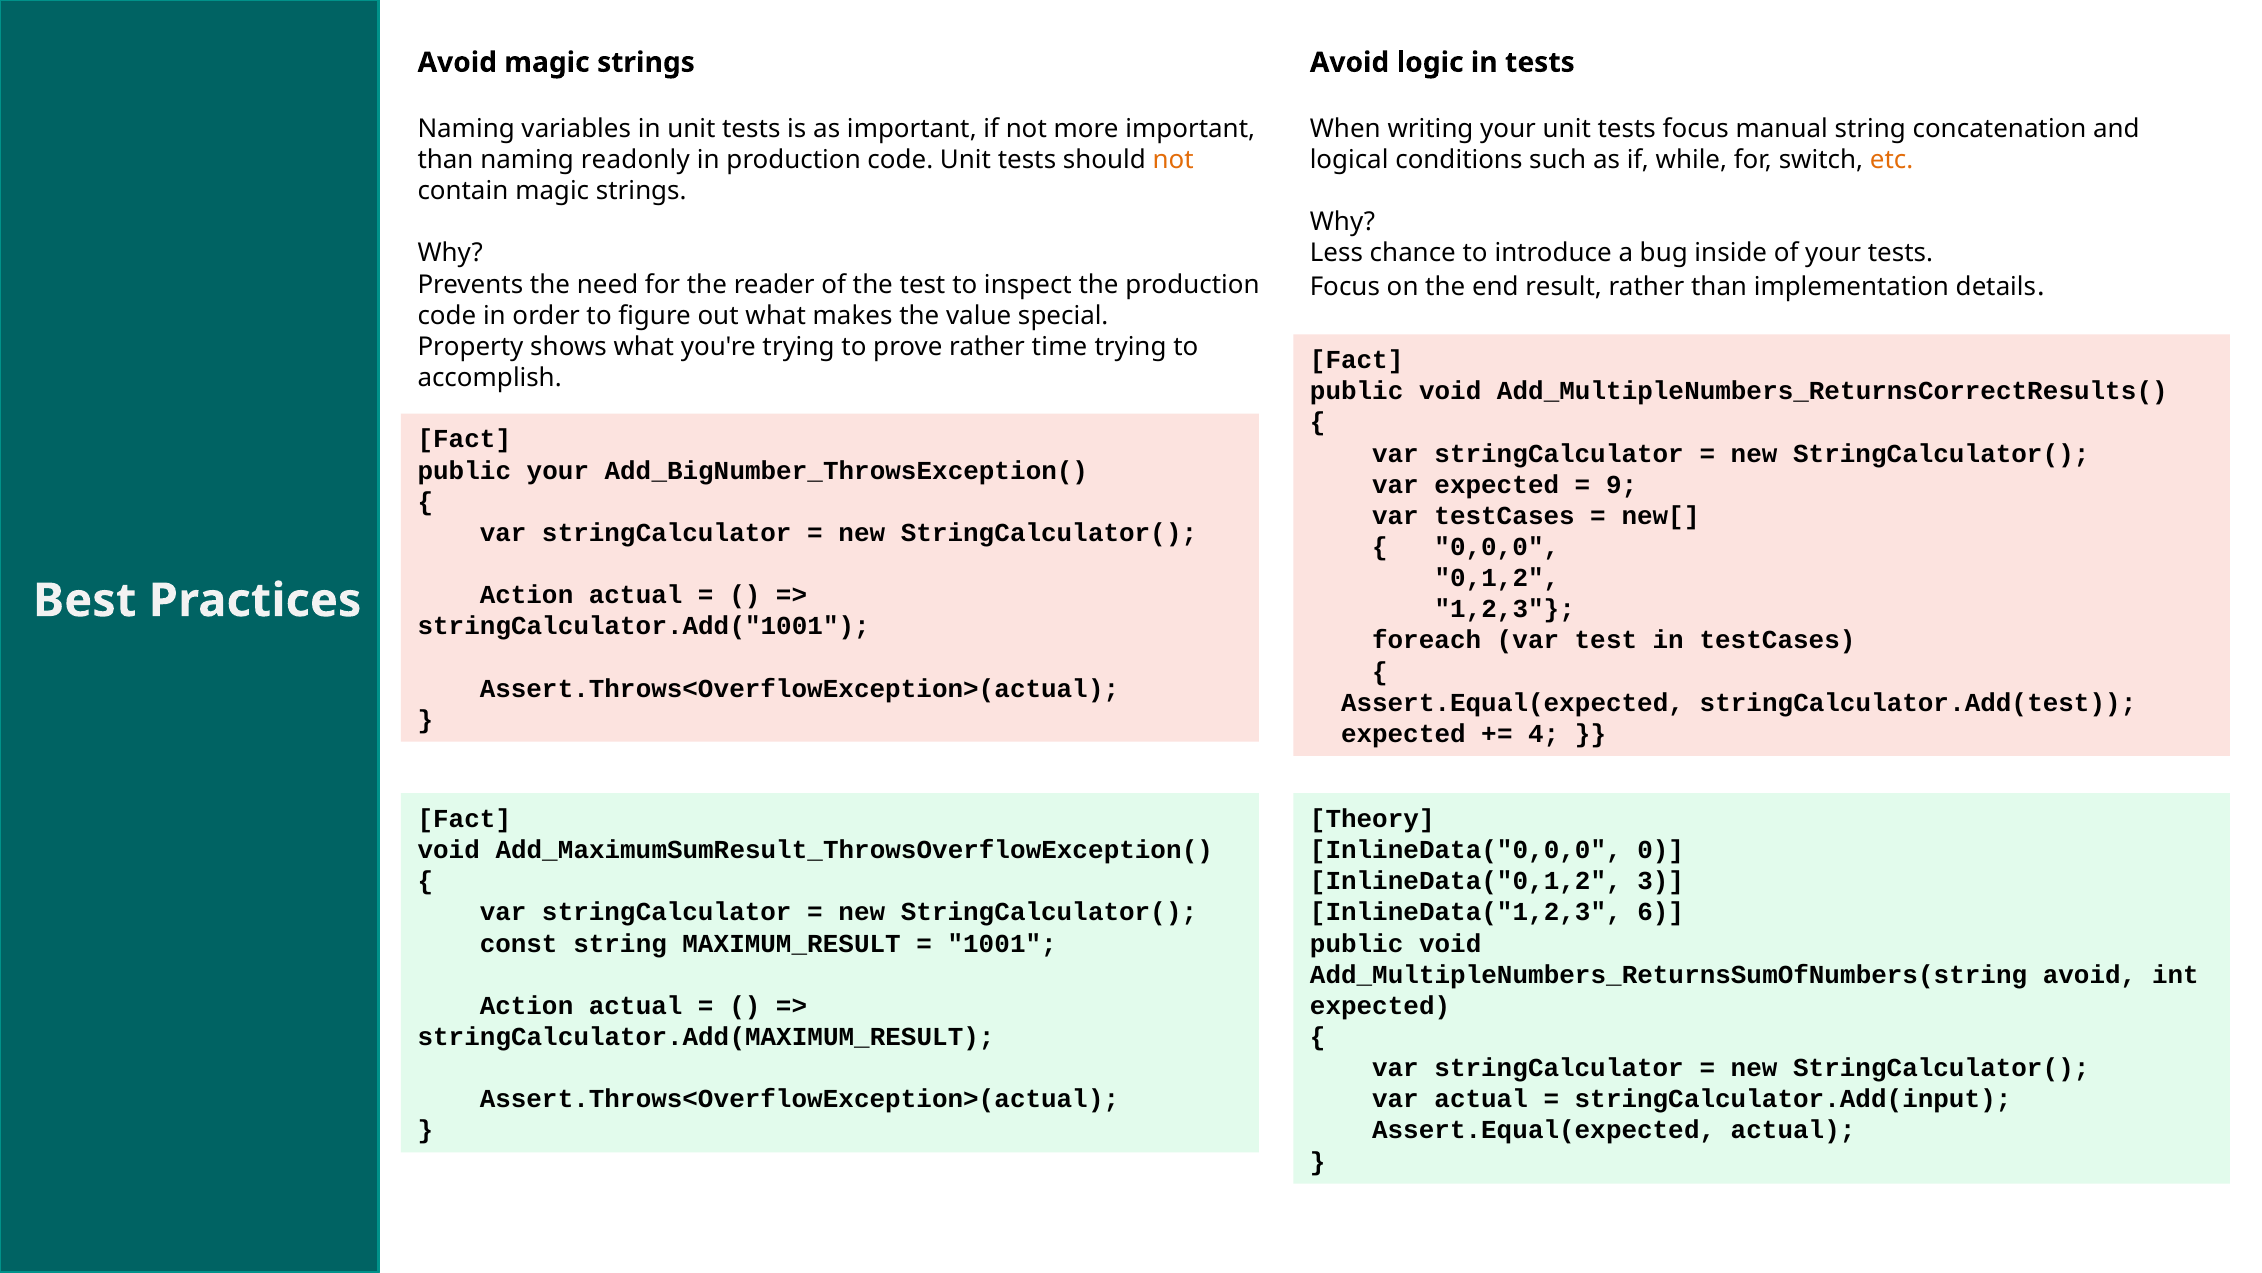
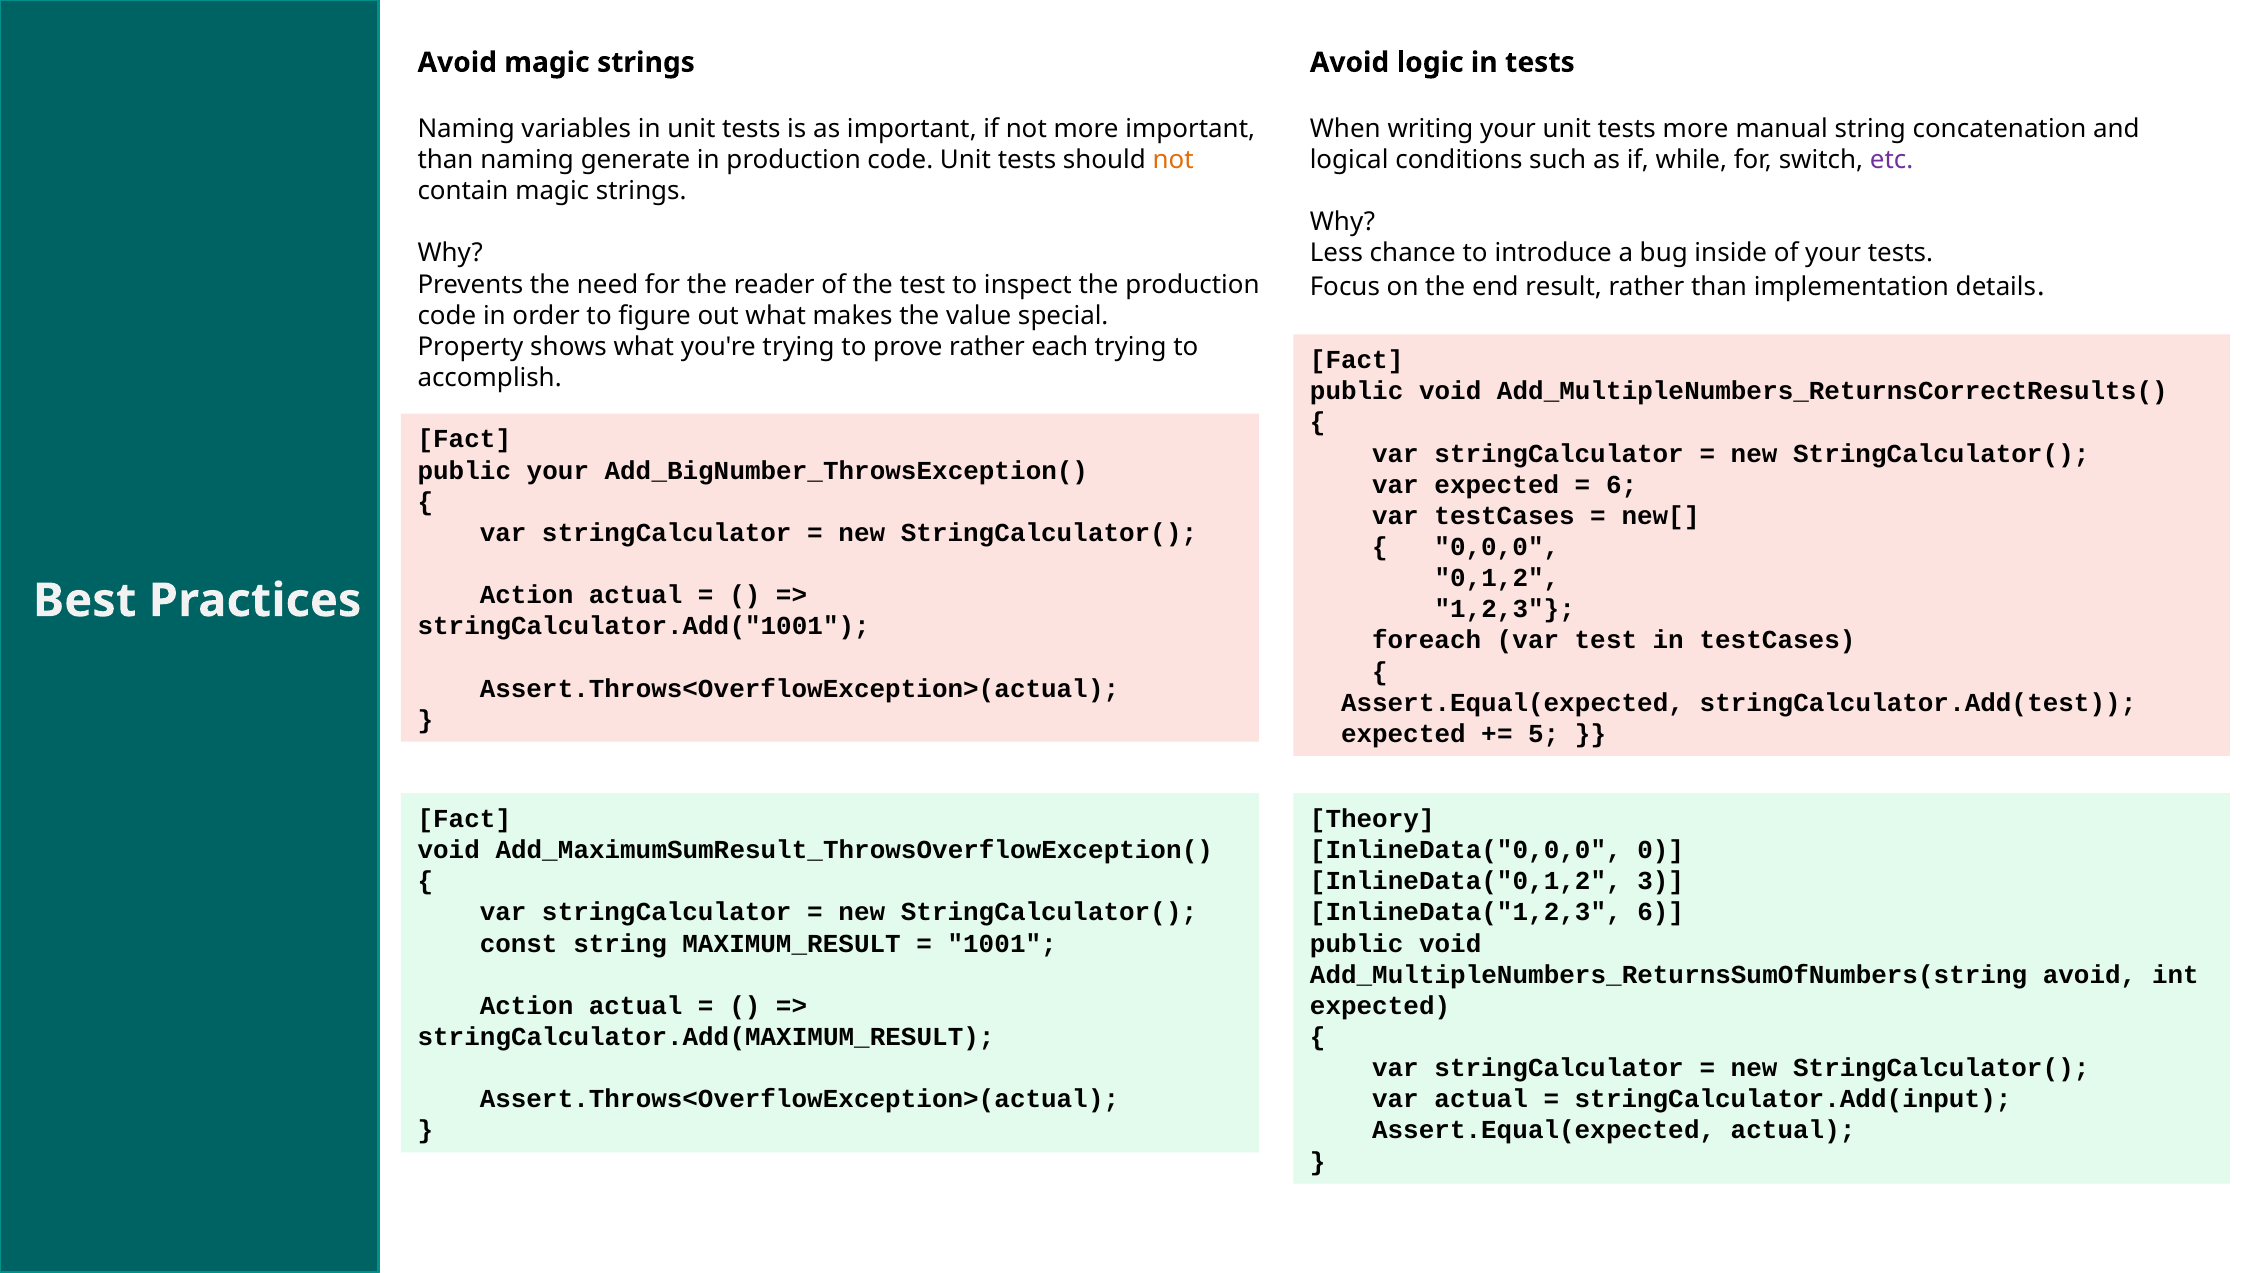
unit tests focus: focus -> more
readonly: readonly -> generate
etc colour: orange -> purple
time: time -> each
9 at (1622, 484): 9 -> 6
4: 4 -> 5
